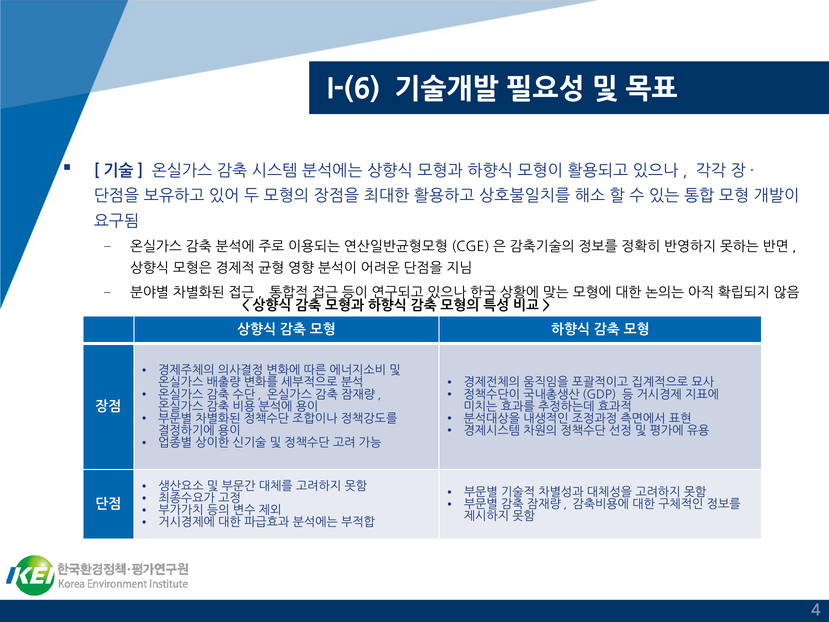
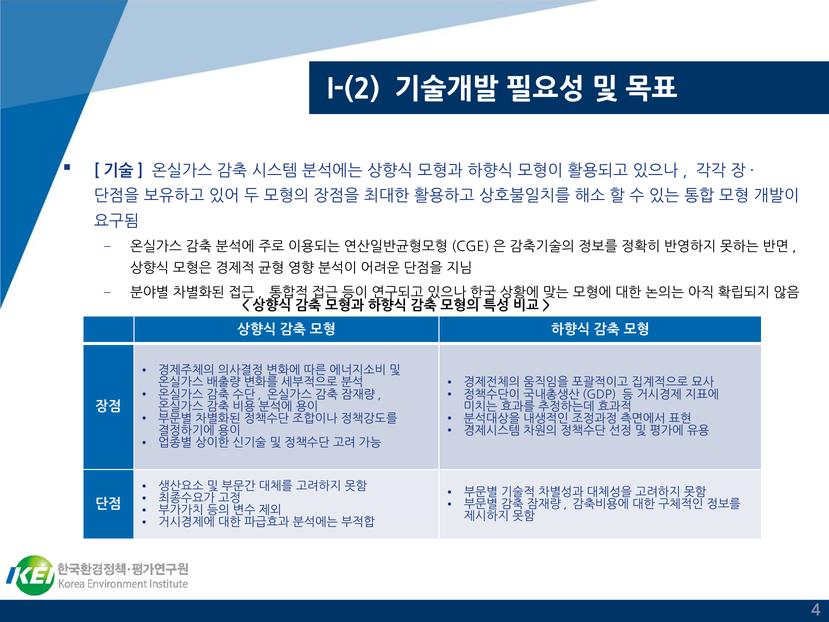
I-(6: I-(6 -> I-(2
